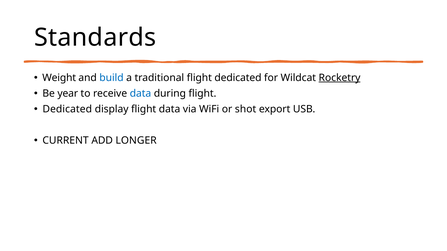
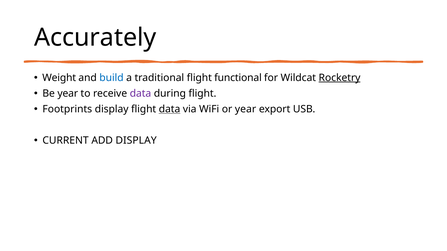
Standards: Standards -> Accurately
flight dedicated: dedicated -> functional
data at (141, 94) colour: blue -> purple
Dedicated at (67, 109): Dedicated -> Footprints
data at (170, 109) underline: none -> present
or shot: shot -> year
ADD LONGER: LONGER -> DISPLAY
